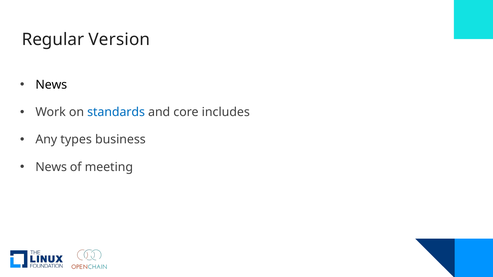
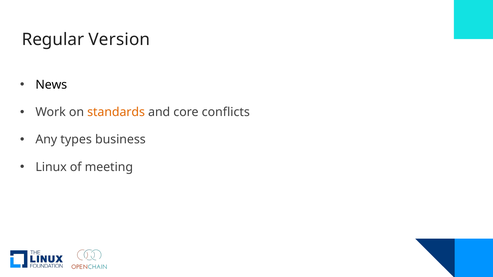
standards colour: blue -> orange
includes: includes -> conflicts
News at (51, 167): News -> Linux
